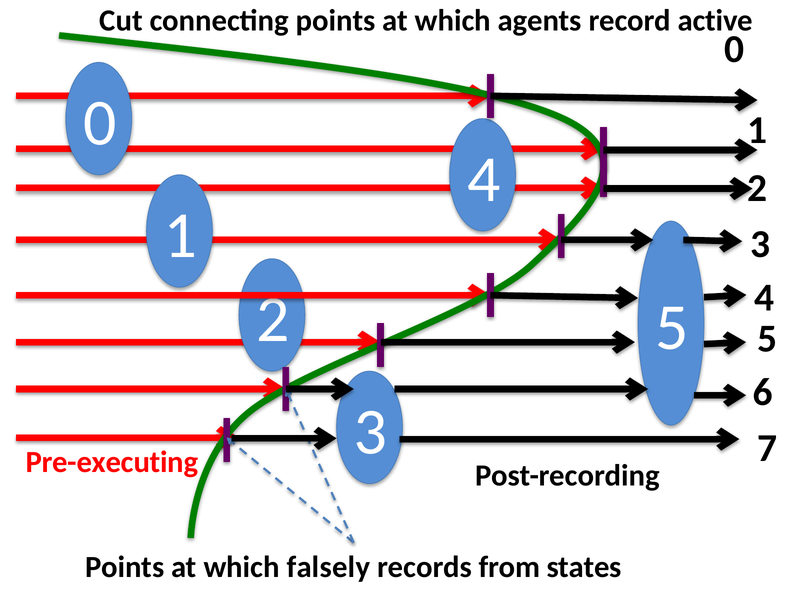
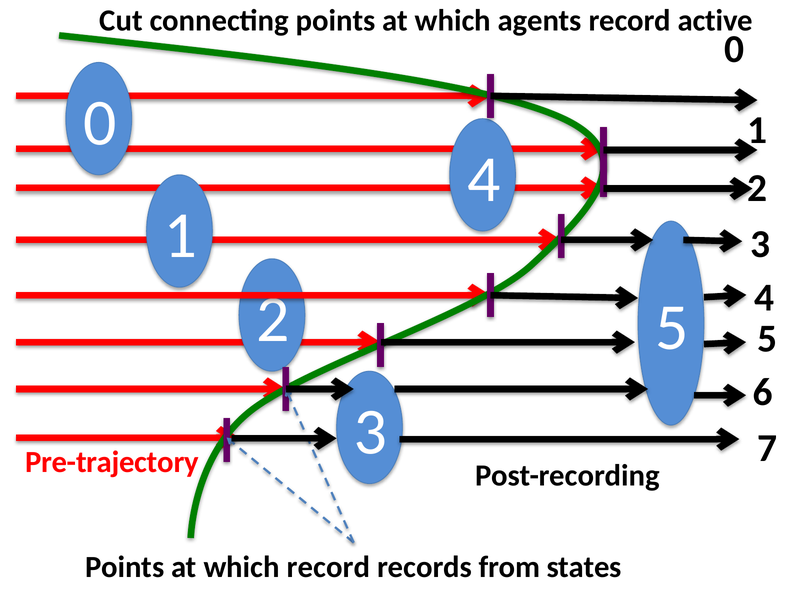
Pre-executing: Pre-executing -> Pre-trajectory
which falsely: falsely -> record
